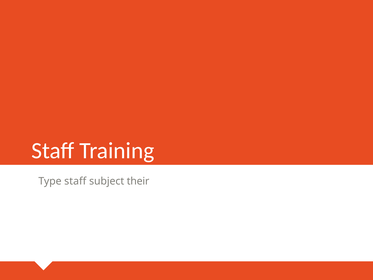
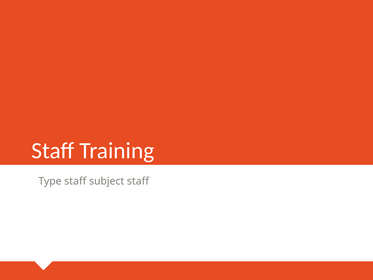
subject their: their -> staff
